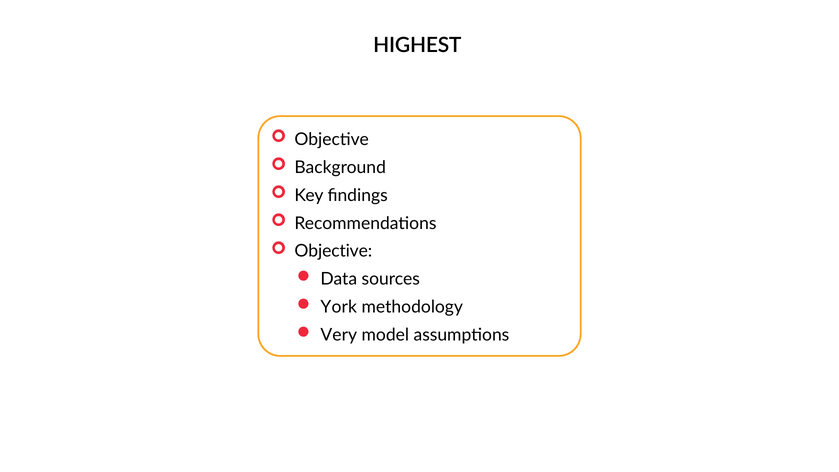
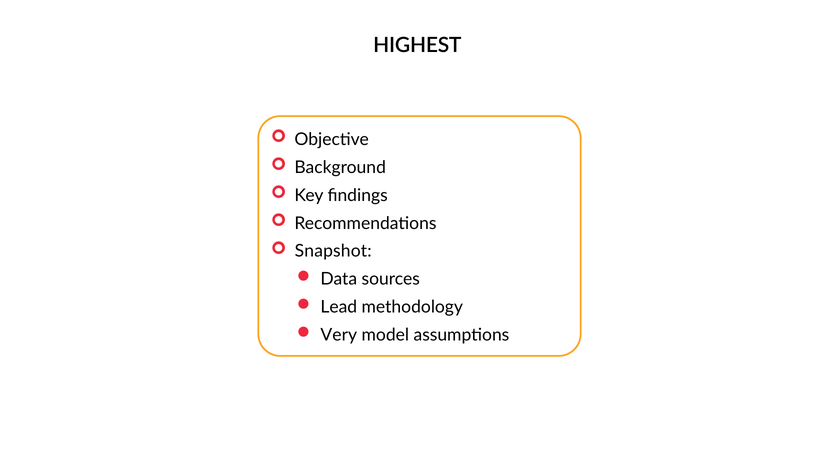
Objective at (333, 251): Objective -> Snapshot
York: York -> Lead
